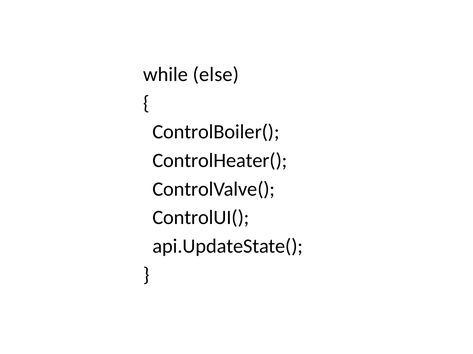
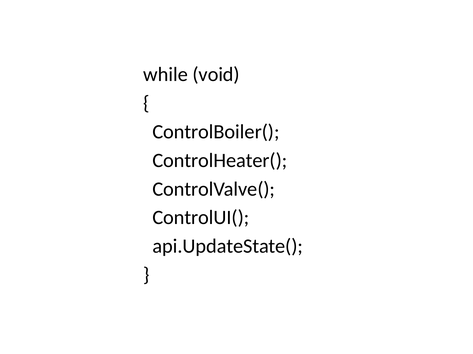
else: else -> void
